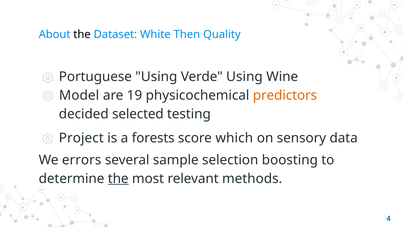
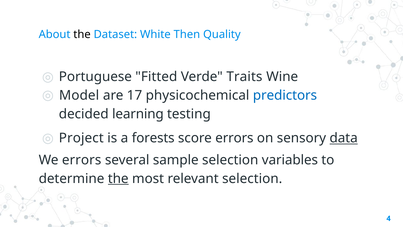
Portuguese Using: Using -> Fitted
Verde Using: Using -> Traits
19: 19 -> 17
predictors colour: orange -> blue
selected: selected -> learning
score which: which -> errors
data underline: none -> present
boosting: boosting -> variables
relevant methods: methods -> selection
